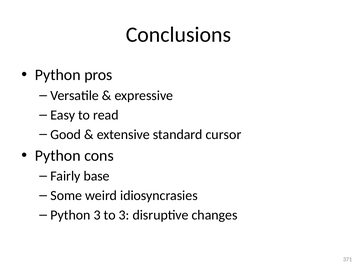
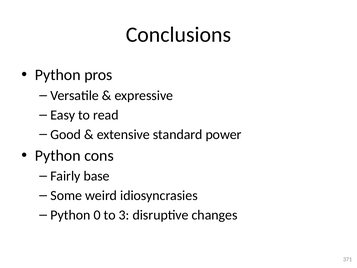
cursor: cursor -> power
Python 3: 3 -> 0
